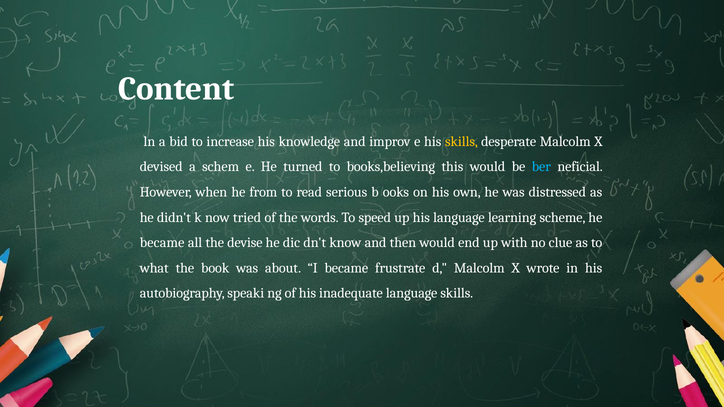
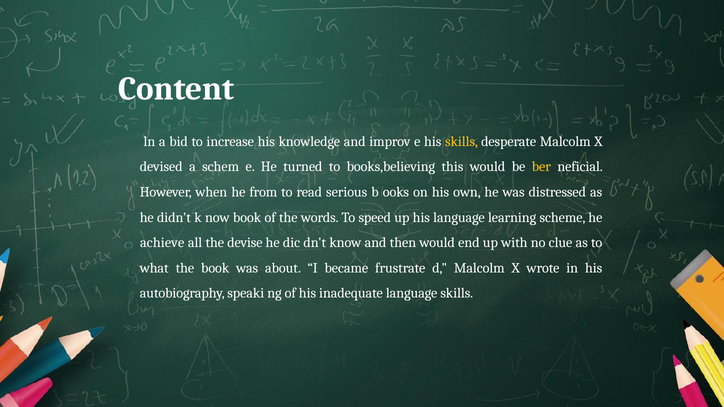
ber colour: light blue -> yellow
now tried: tried -> book
became at (162, 243): became -> achieve
